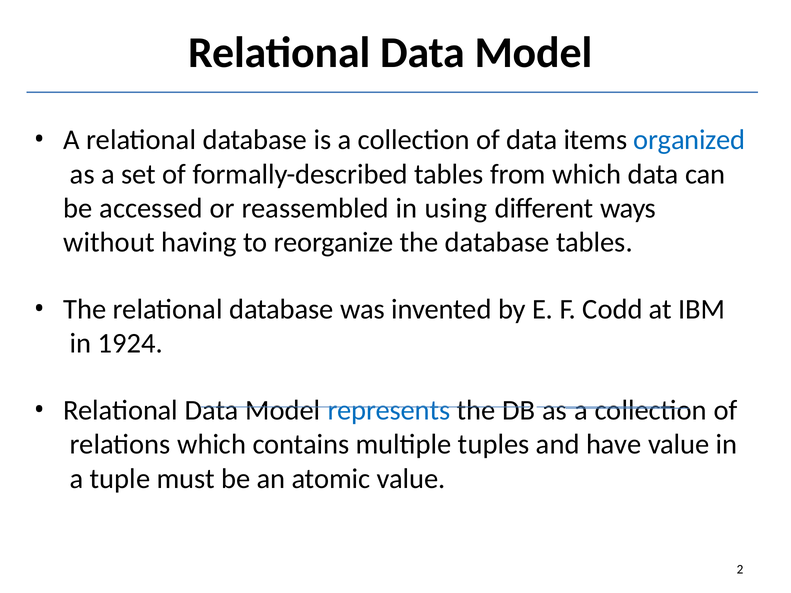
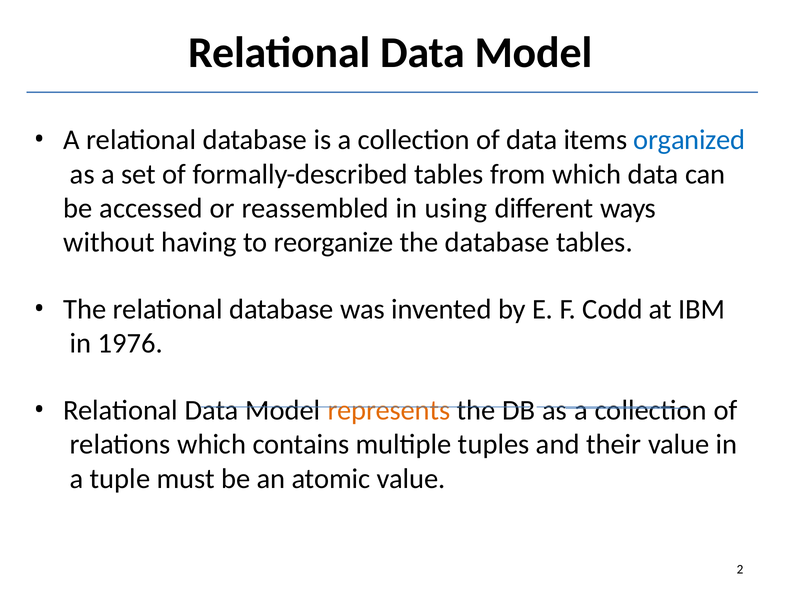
1924: 1924 -> 1976
represents colour: blue -> orange
have: have -> their
